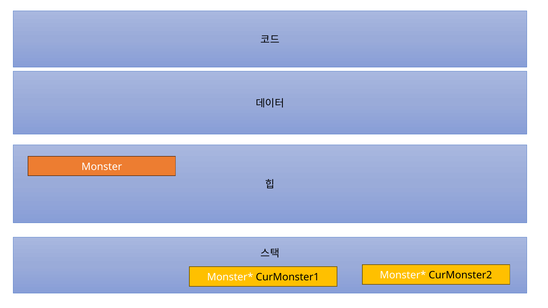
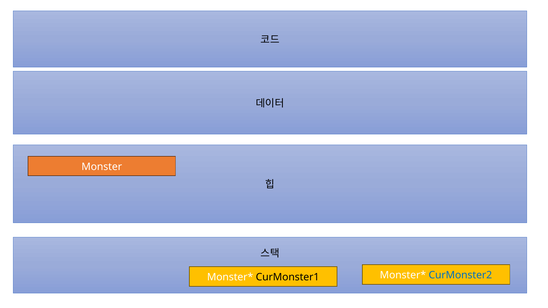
CurMonster2 colour: black -> blue
